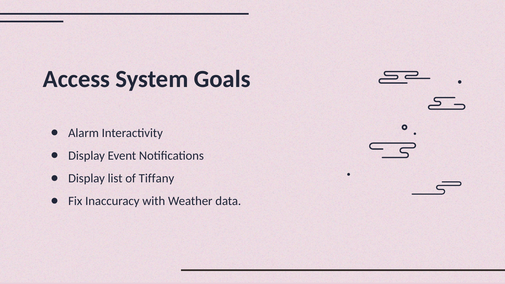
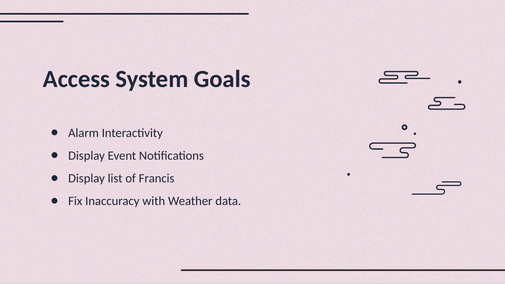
Tiffany: Tiffany -> Francis
